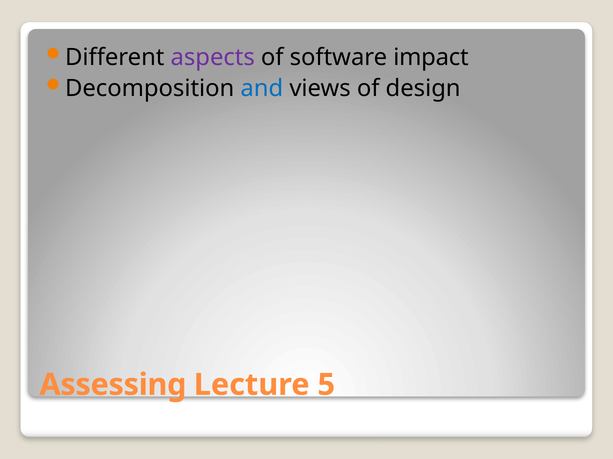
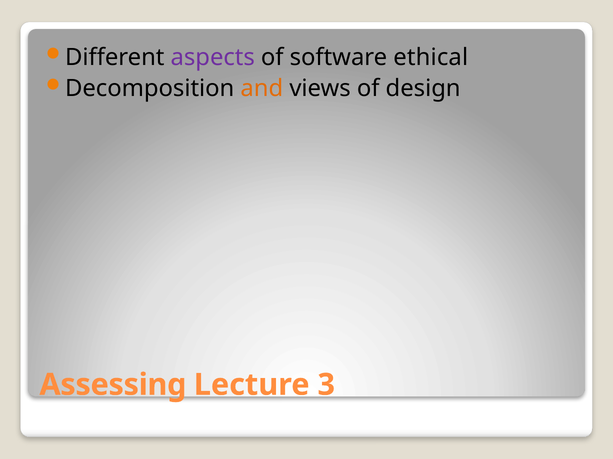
impact: impact -> ethical
and colour: blue -> orange
5: 5 -> 3
